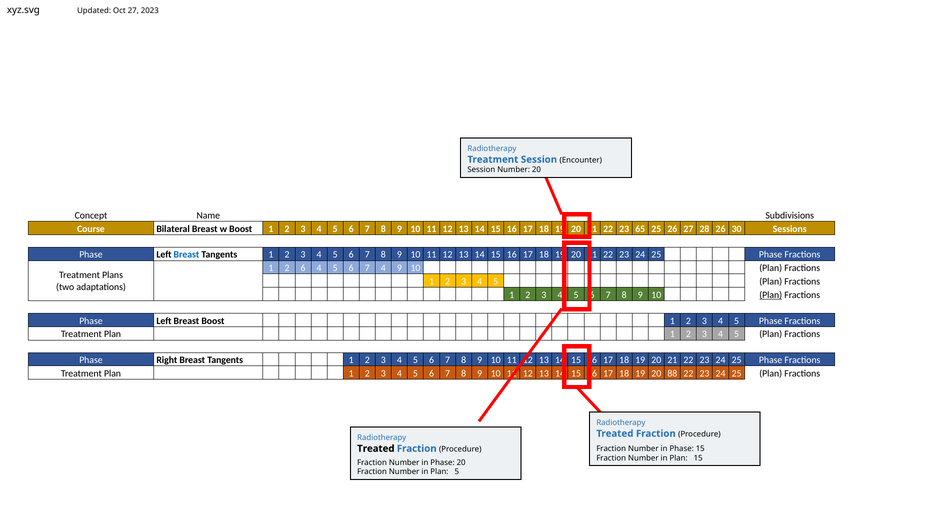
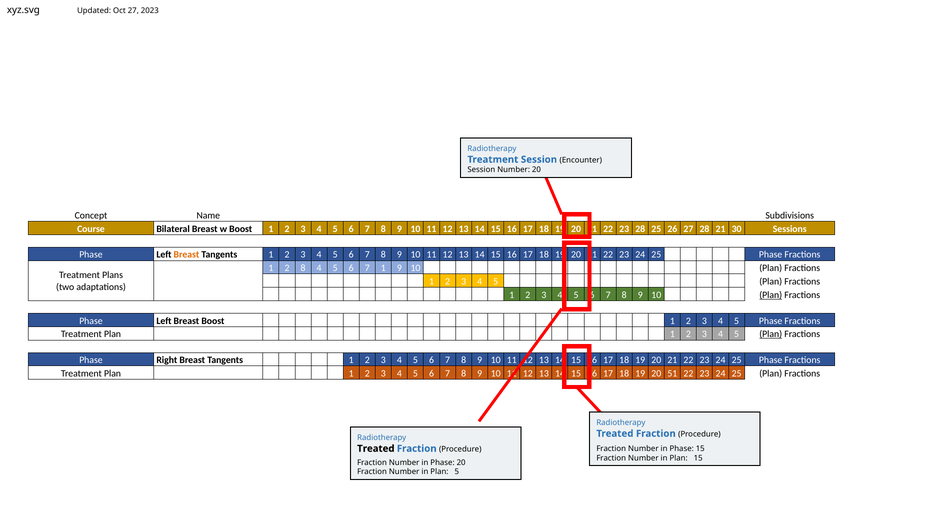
23 65: 65 -> 28
28 26: 26 -> 21
Breast at (186, 255) colour: blue -> orange
2 6: 6 -> 8
7 4: 4 -> 1
Plan at (771, 335) underline: none -> present
88: 88 -> 51
